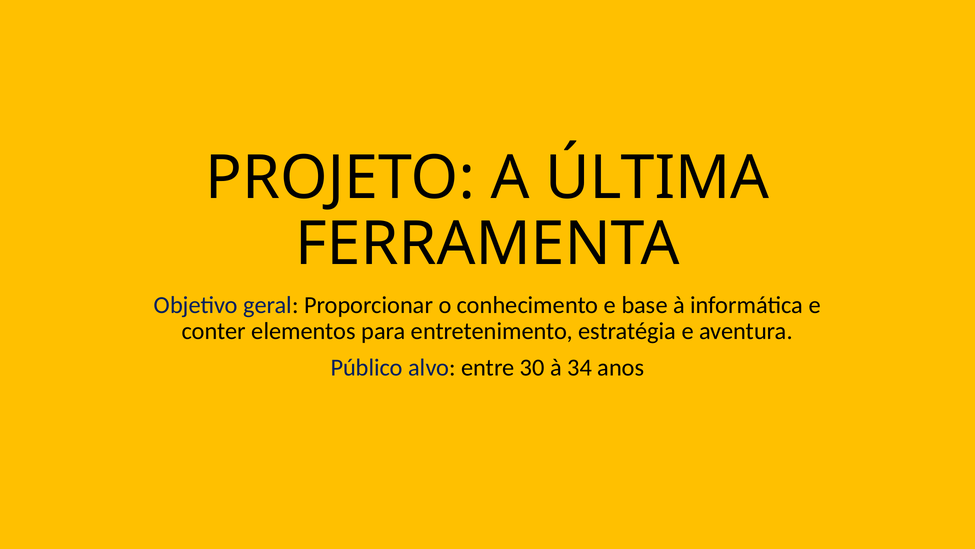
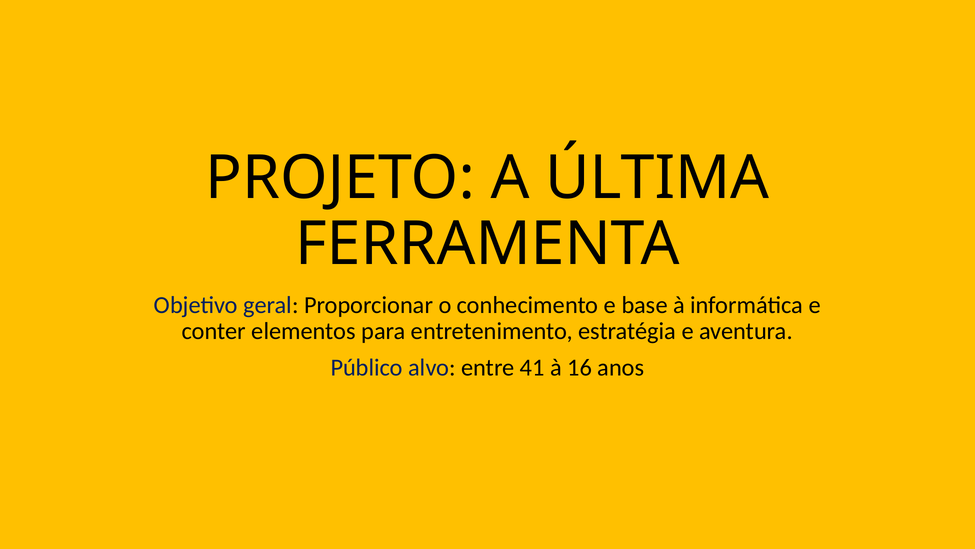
30: 30 -> 41
34: 34 -> 16
